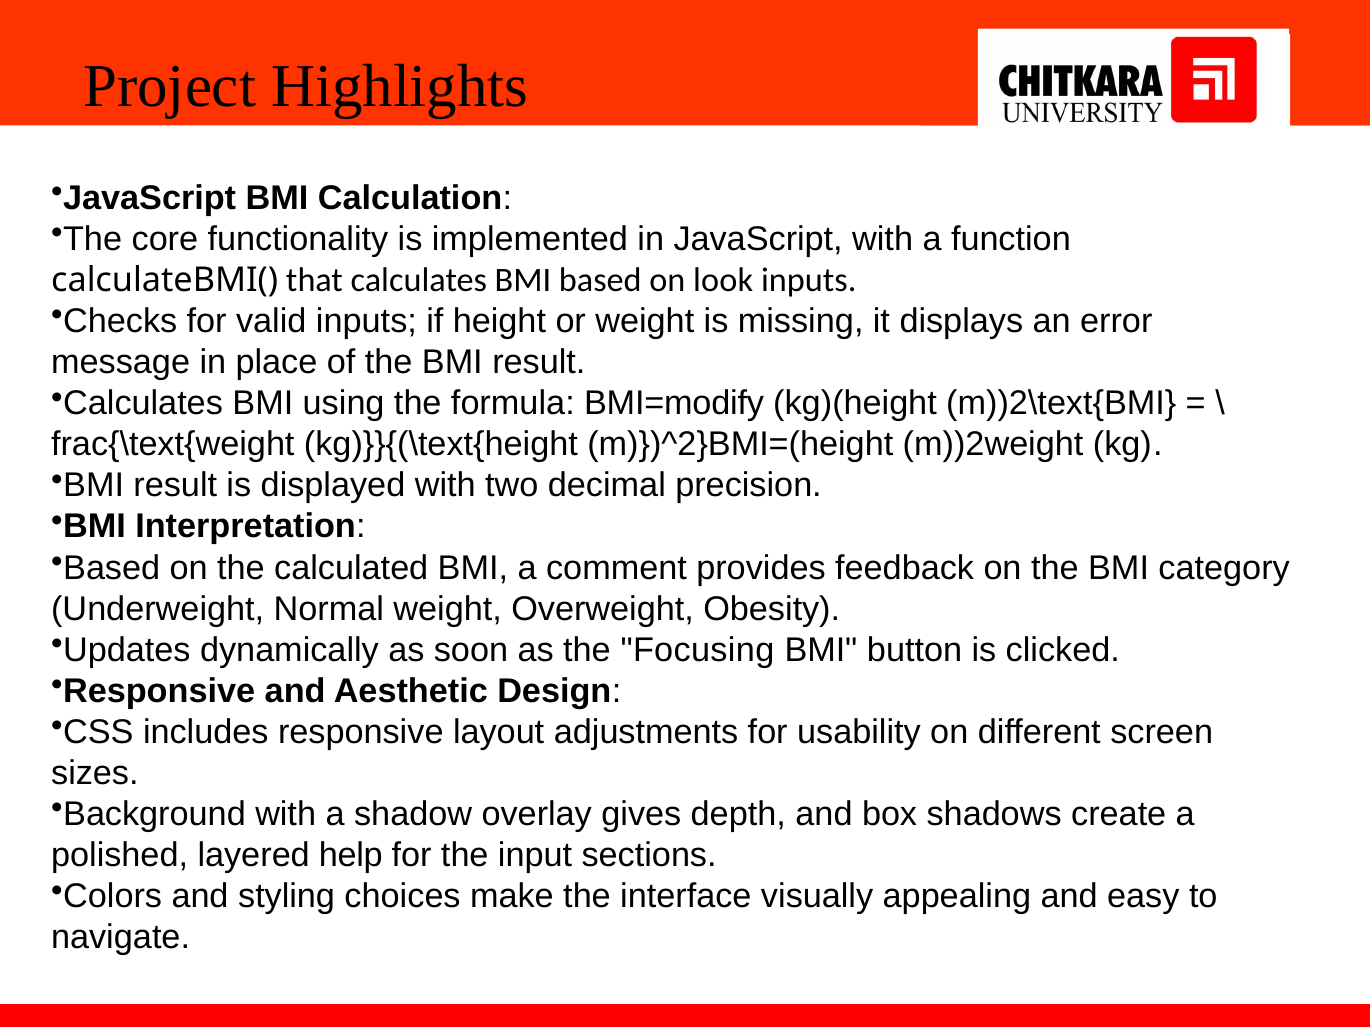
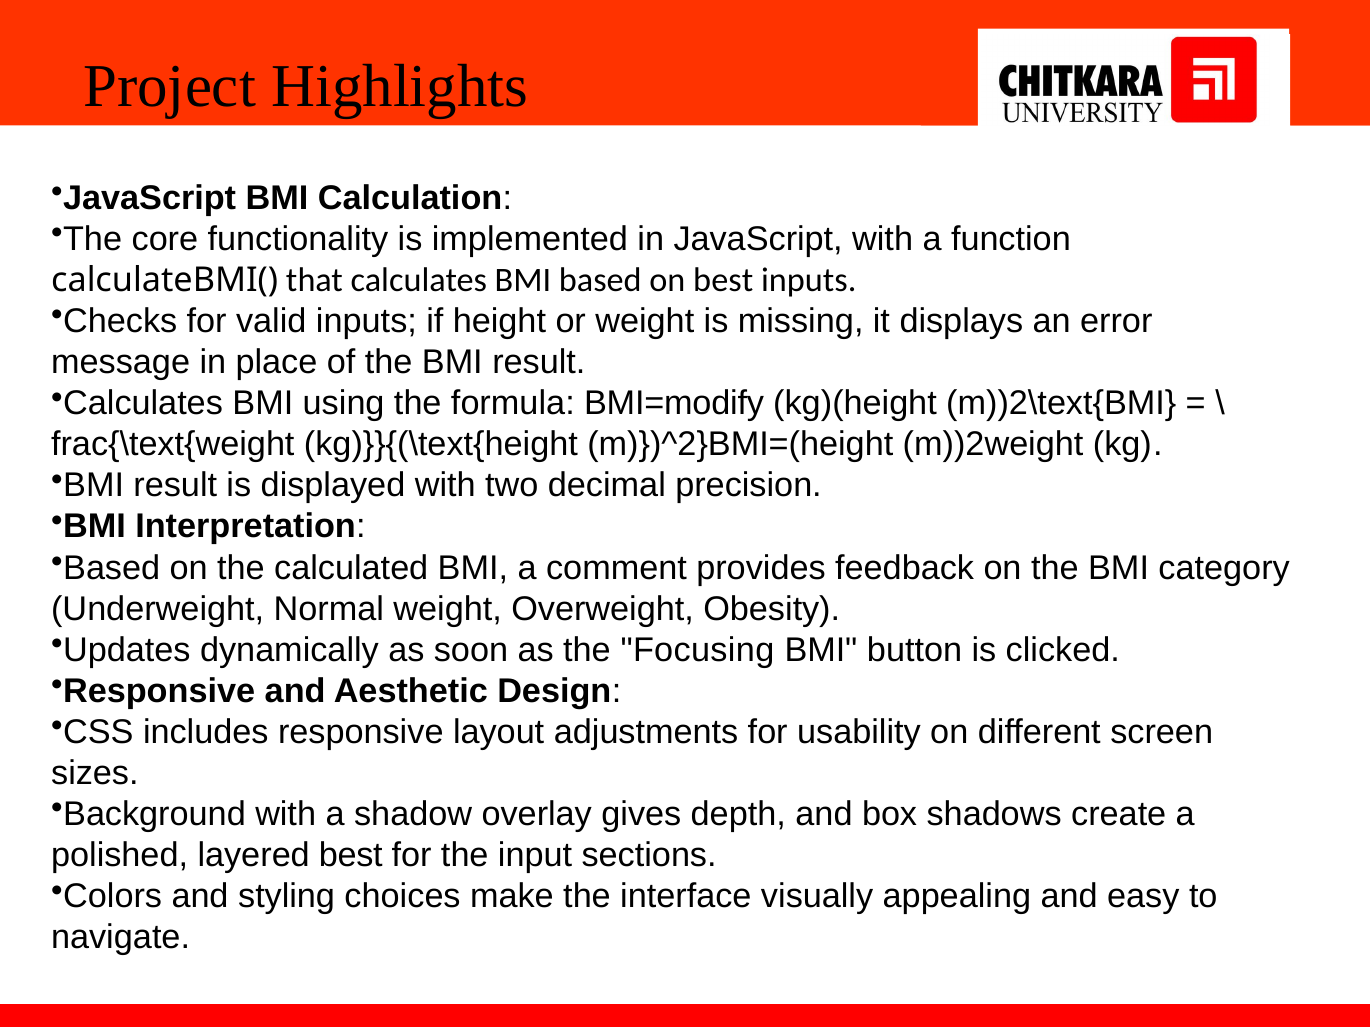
on look: look -> best
layered help: help -> best
